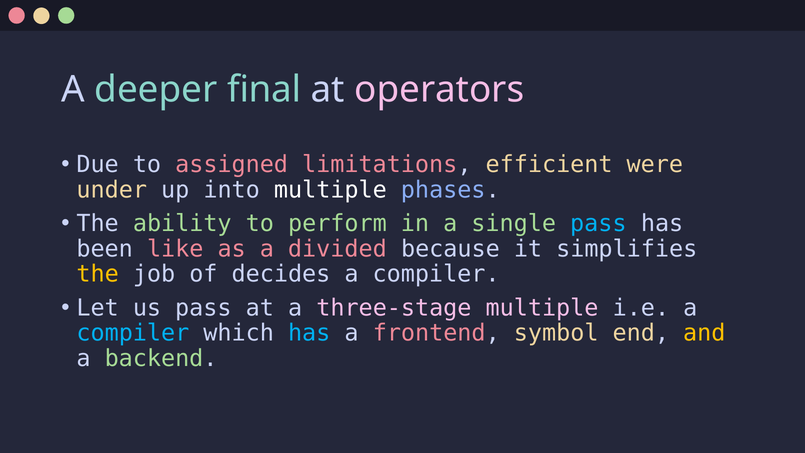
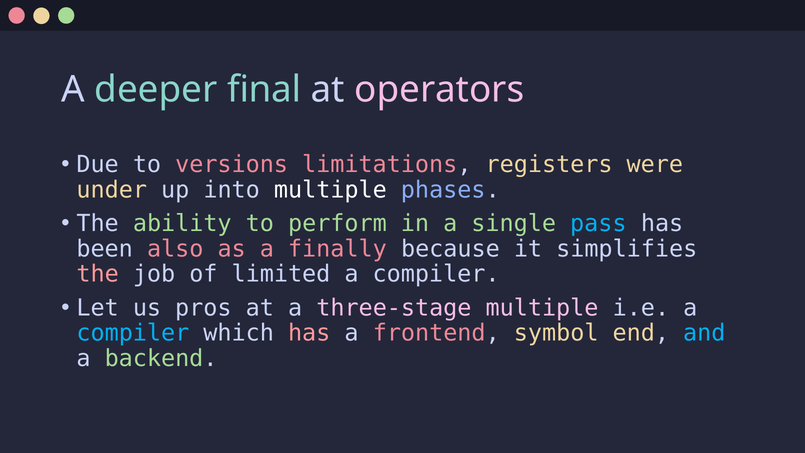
assigned: assigned -> versions
efficient: efficient -> registers
like: like -> also
divided: divided -> finally
the at (98, 274) colour: yellow -> pink
decides: decides -> limited
us pass: pass -> pros
has at (309, 333) colour: light blue -> pink
and colour: yellow -> light blue
